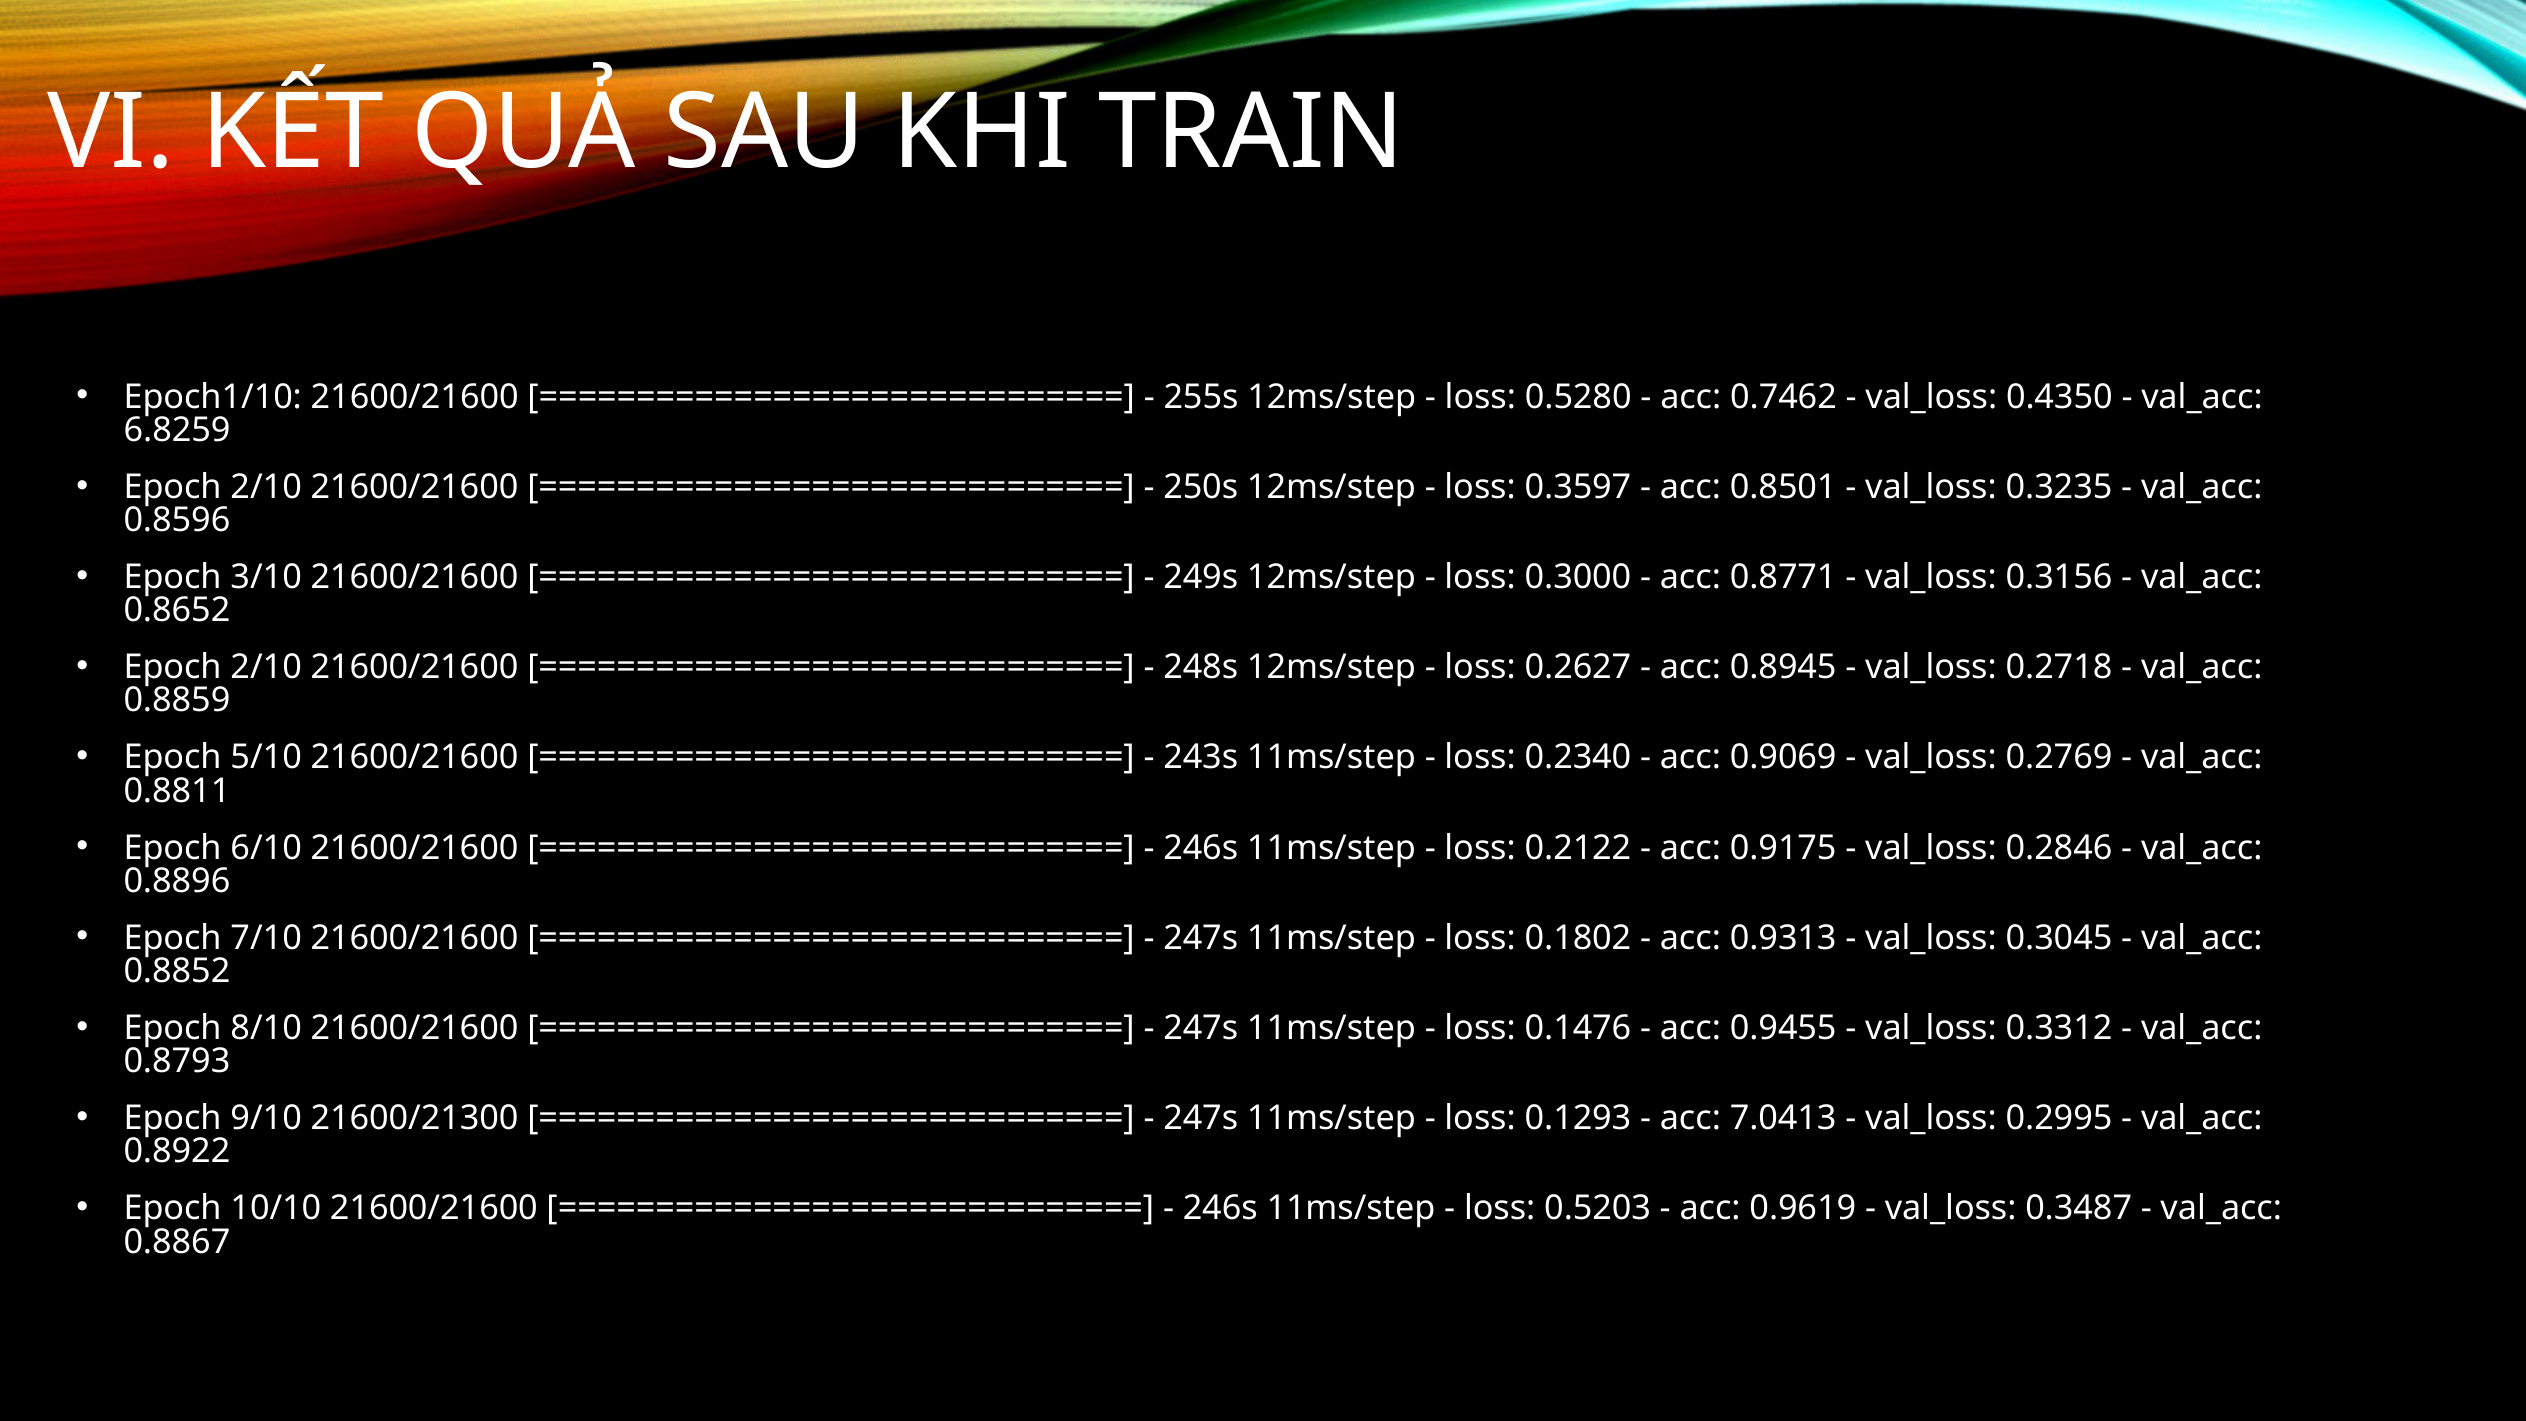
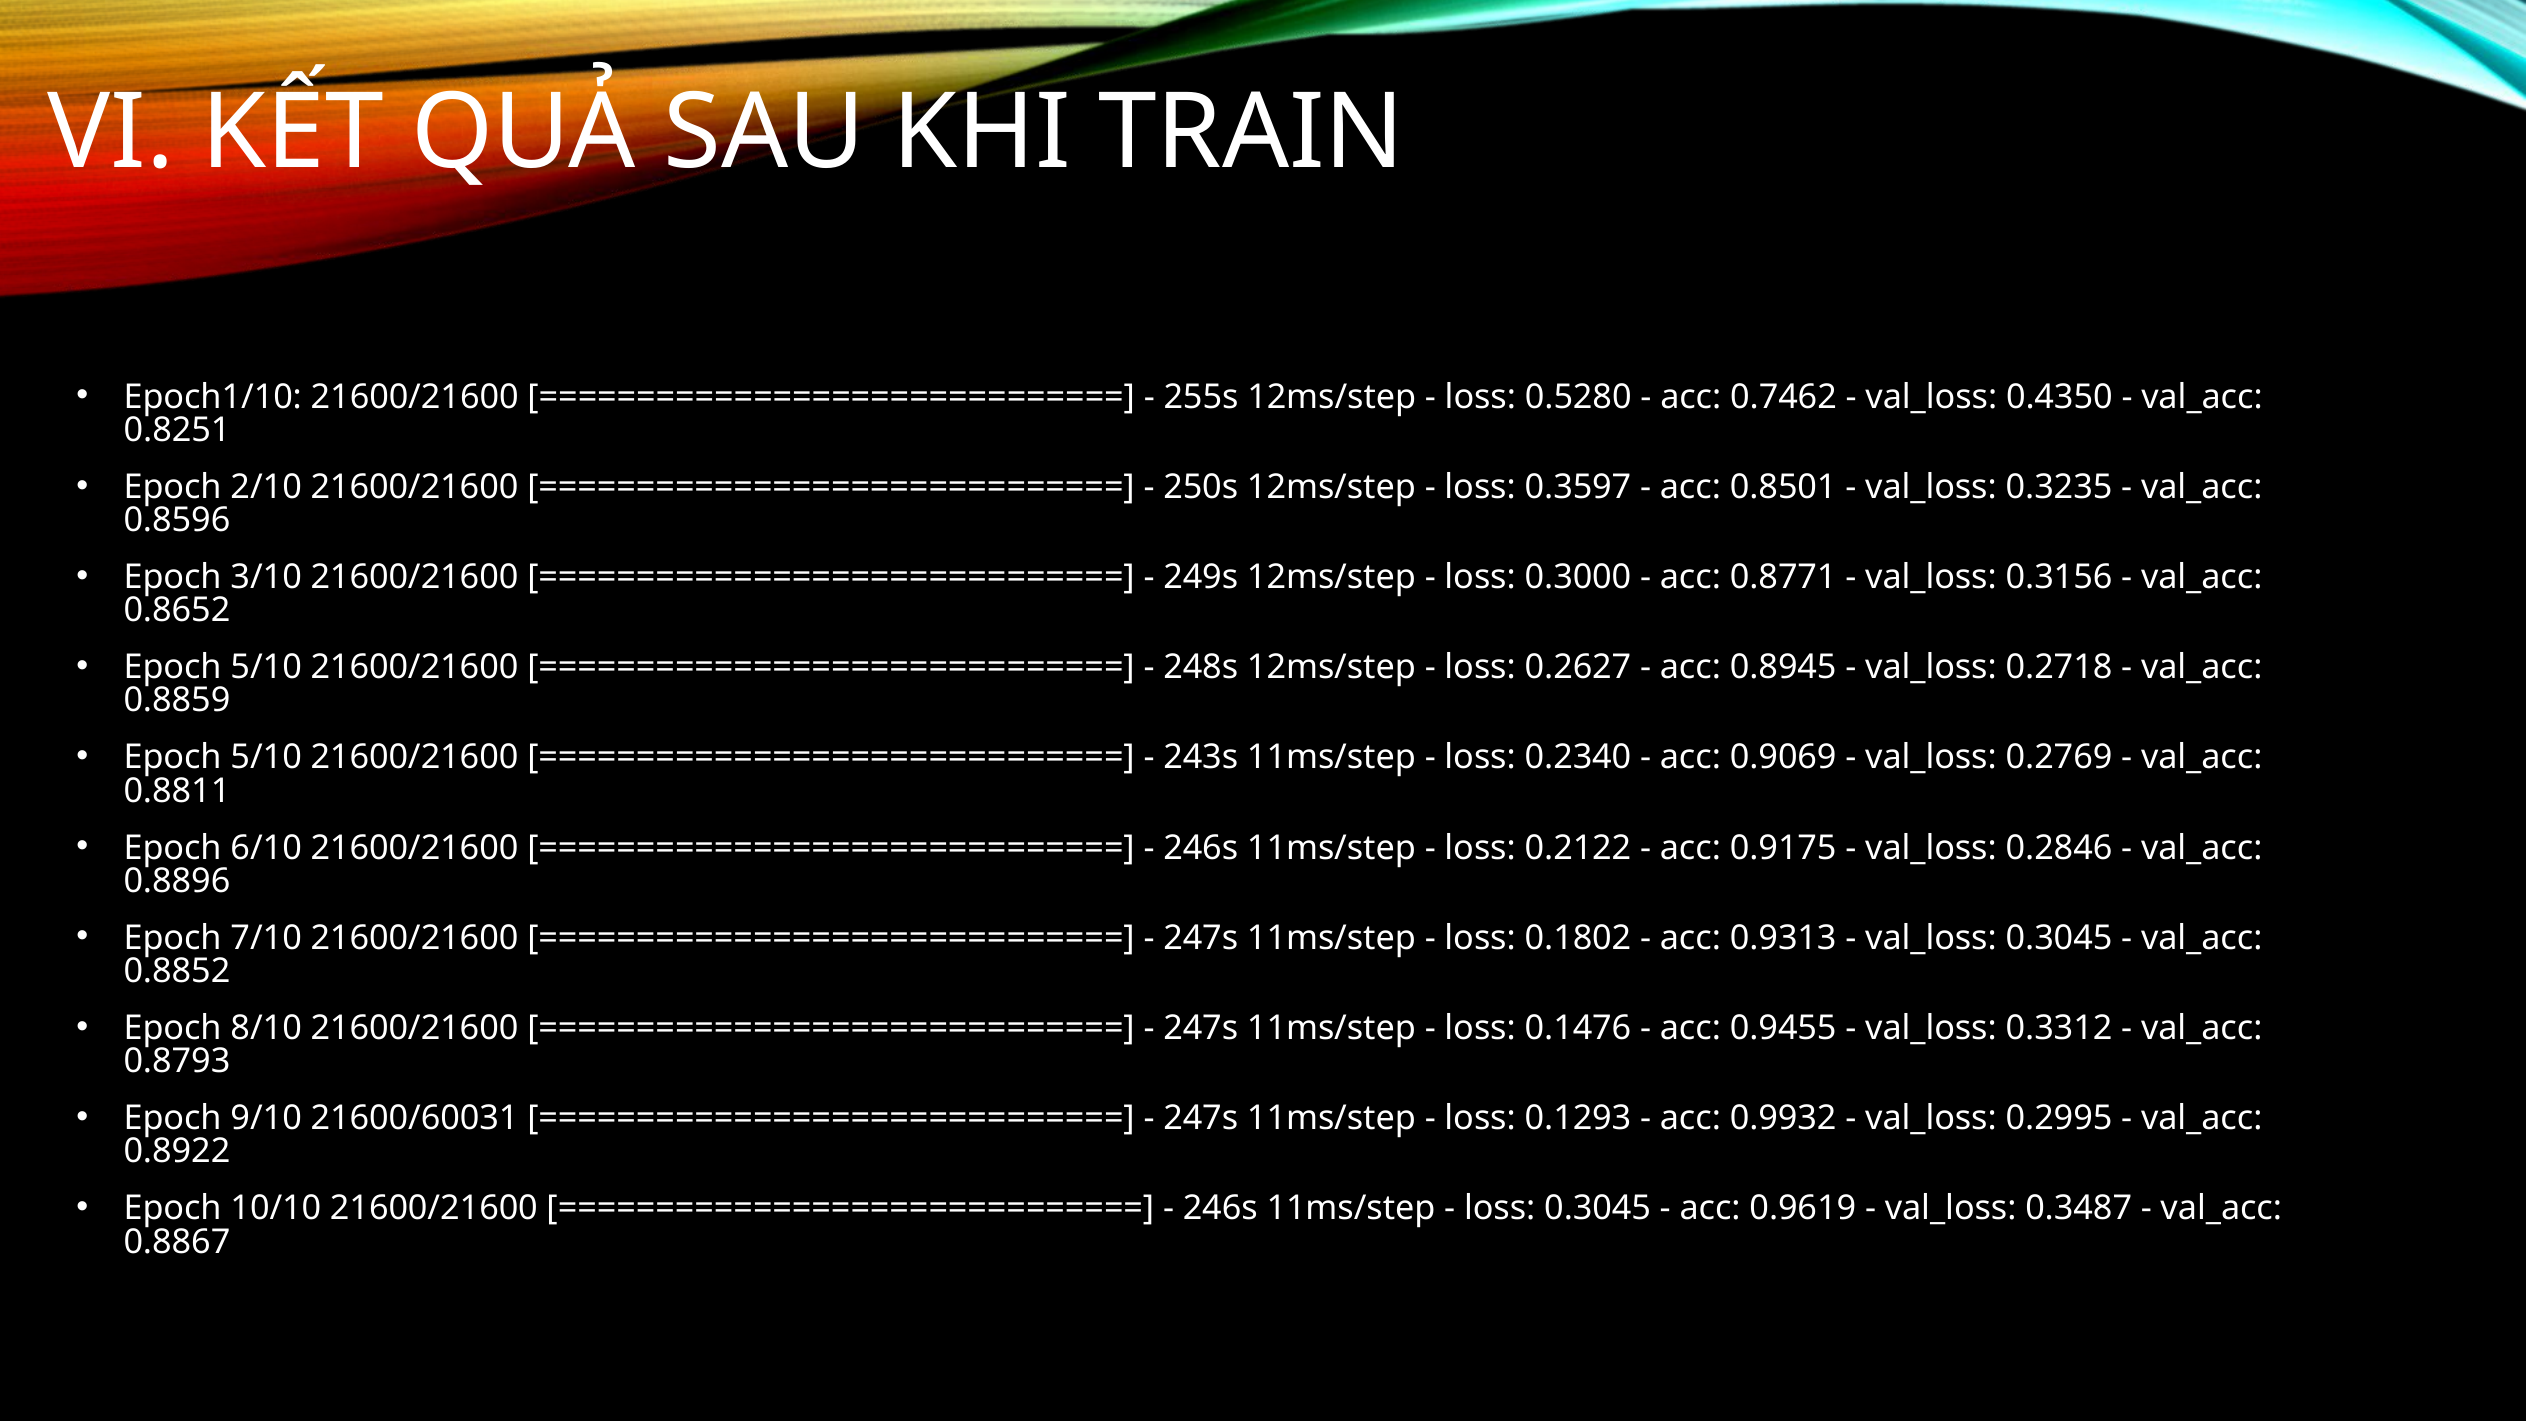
6.8259: 6.8259 -> 0.8251
2/10 at (266, 667): 2/10 -> 5/10
21600/21300: 21600/21300 -> 21600/60031
7.0413: 7.0413 -> 0.9932
loss 0.5203: 0.5203 -> 0.3045
